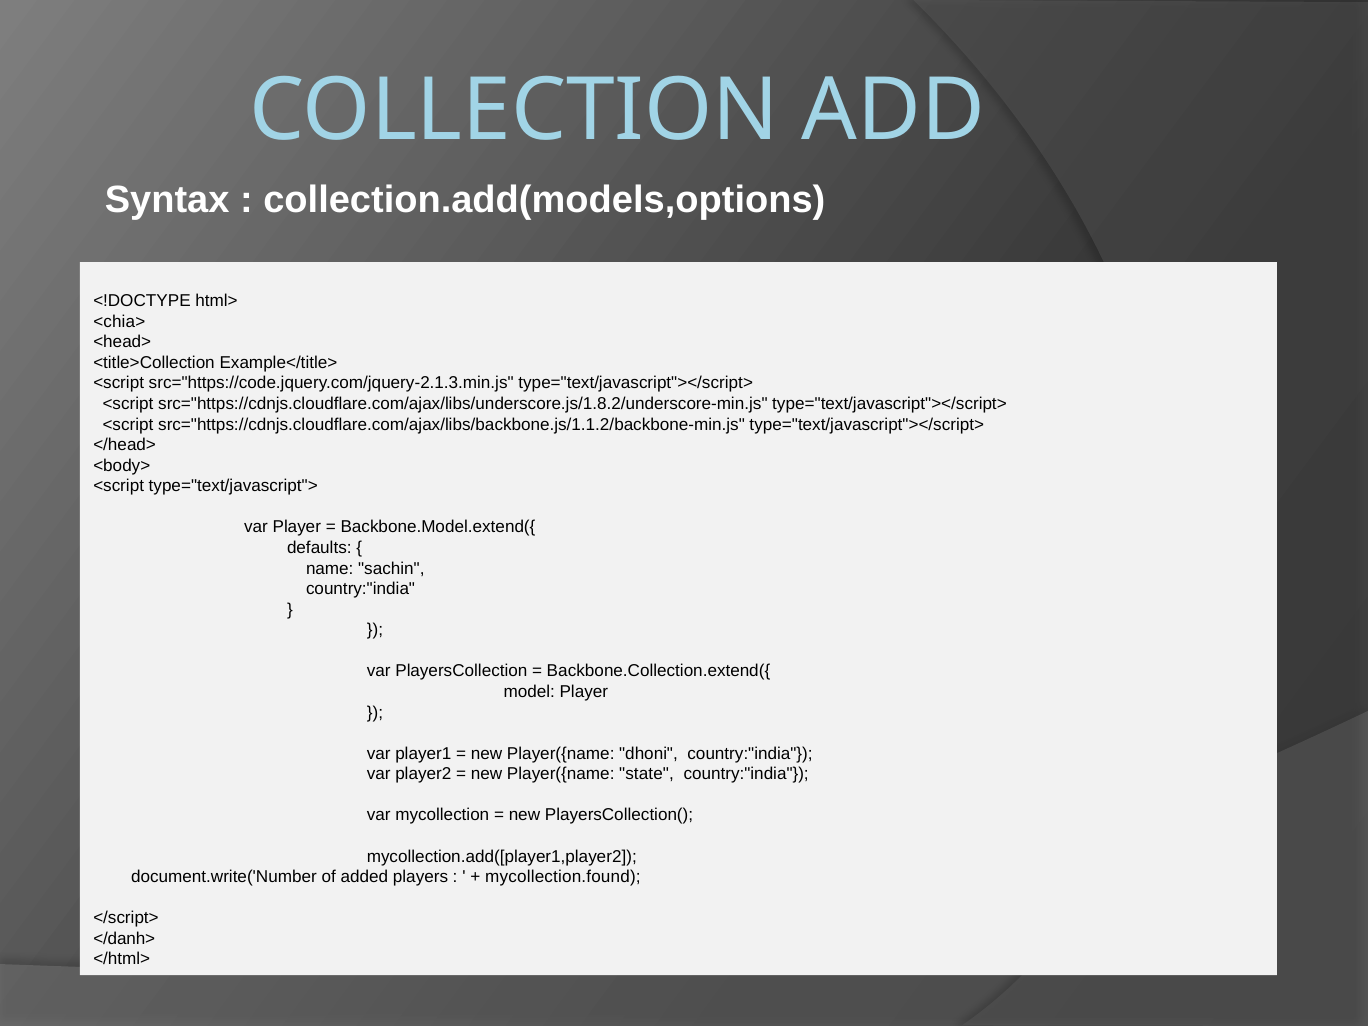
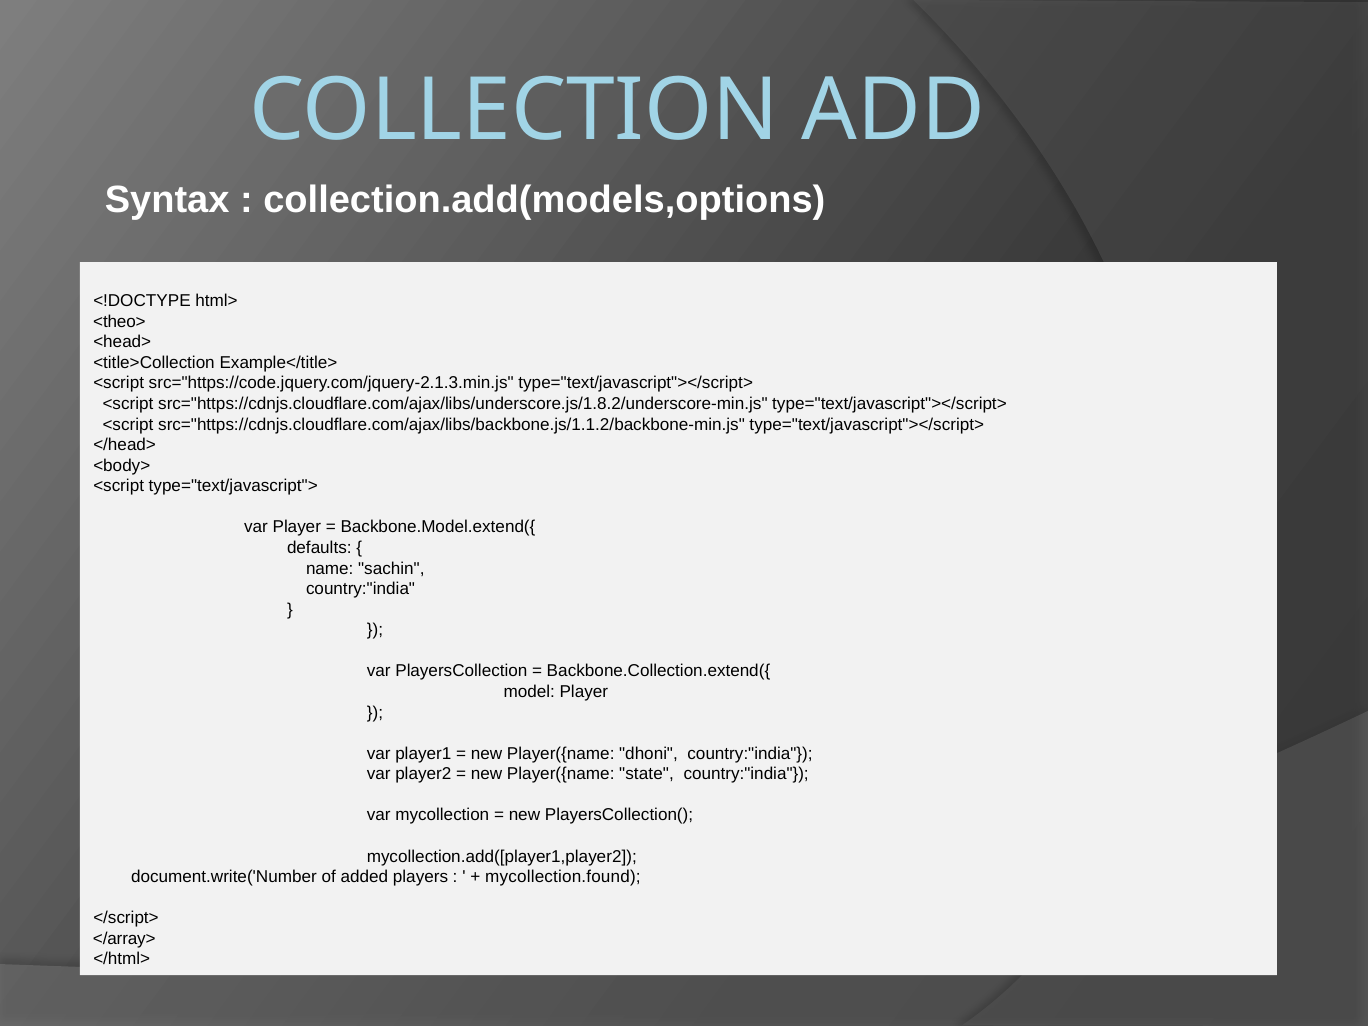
<chia>: <chia> -> <theo>
</danh>: </danh> -> </array>
